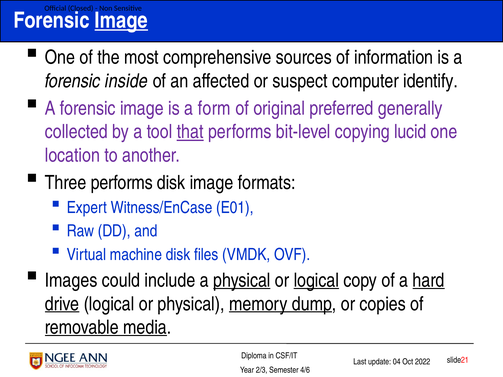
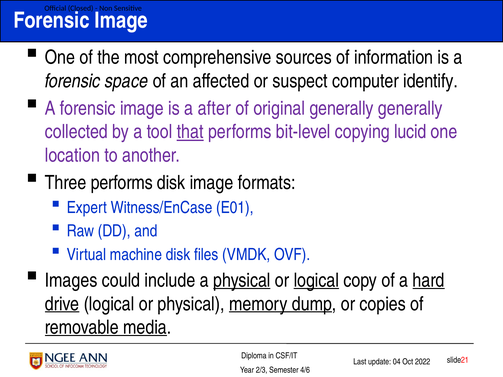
Image at (121, 20) underline: present -> none
inside: inside -> space
form: form -> after
original preferred: preferred -> generally
